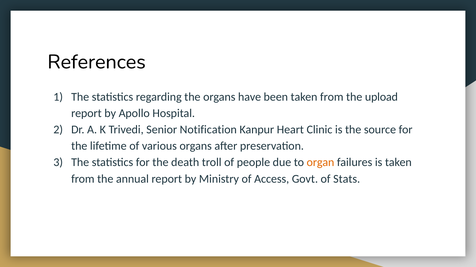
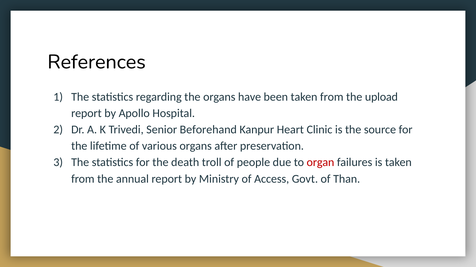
Notification: Notification -> Beforehand
organ colour: orange -> red
Stats: Stats -> Than
